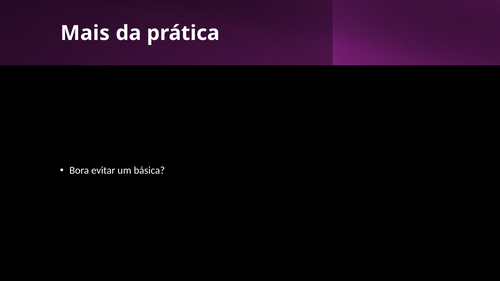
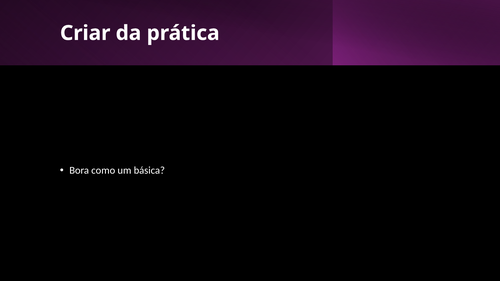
Mais: Mais -> Criar
evitar: evitar -> como
